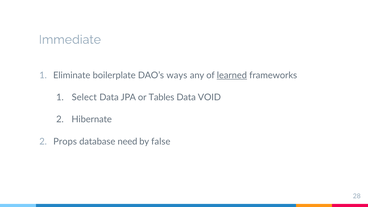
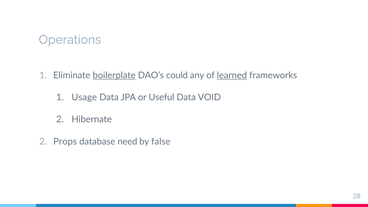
Immediate: Immediate -> Operations
boilerplate underline: none -> present
ways: ways -> could
Select: Select -> Usage
Tables: Tables -> Useful
